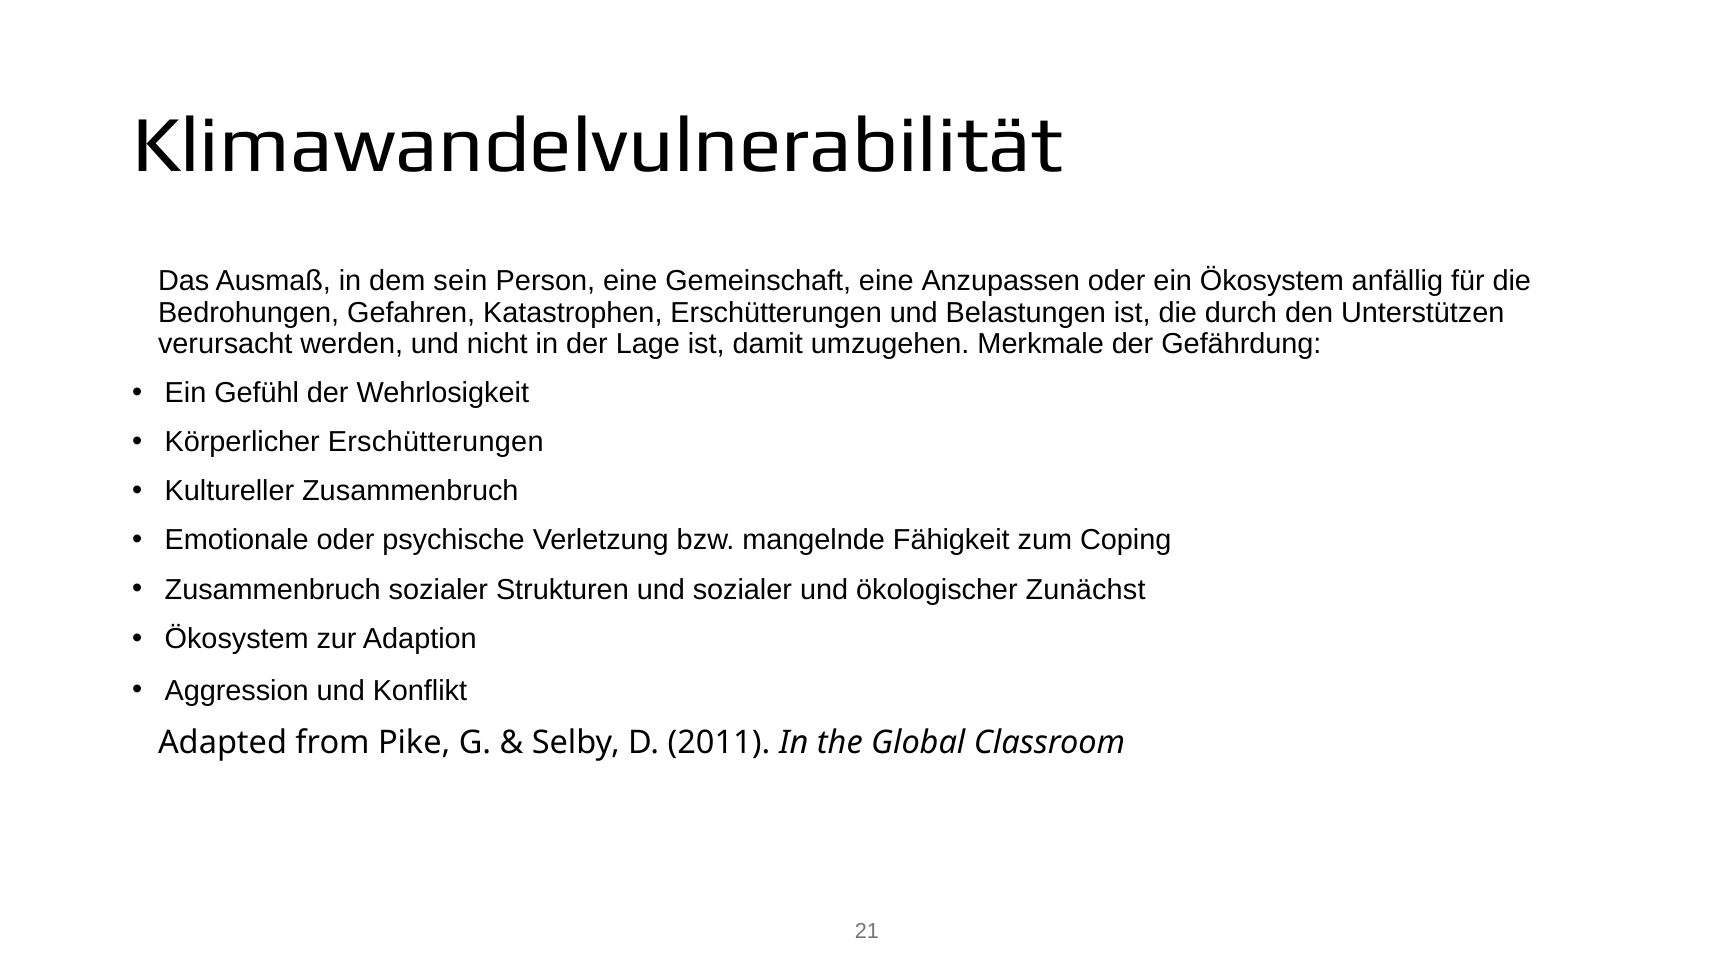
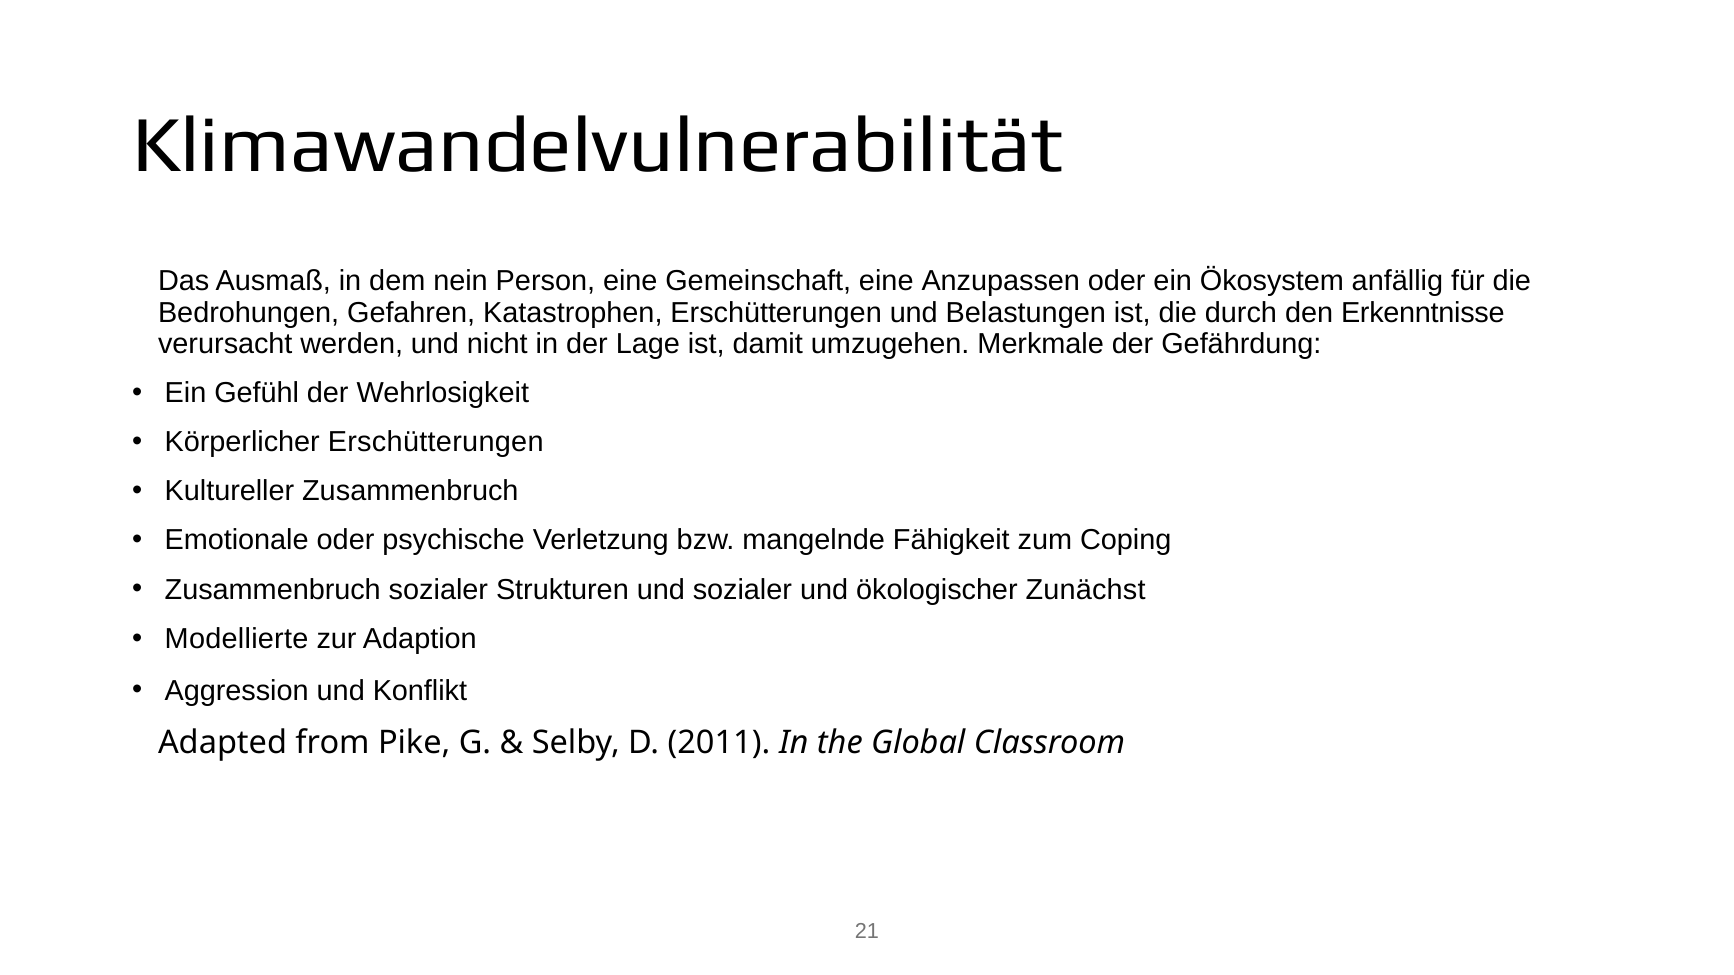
sein: sein -> nein
Unterstützen: Unterstützen -> Erkenntnisse
Ökosystem at (237, 639): Ökosystem -> Modellierte
